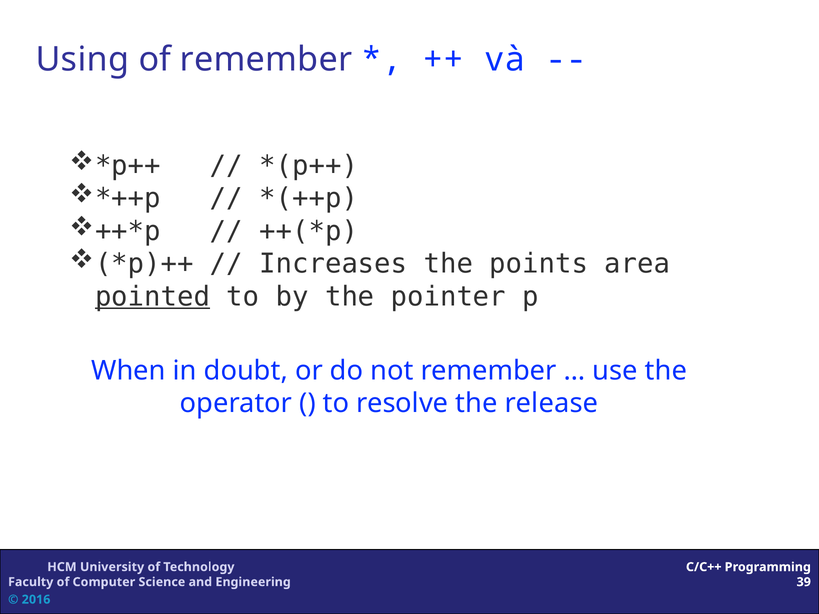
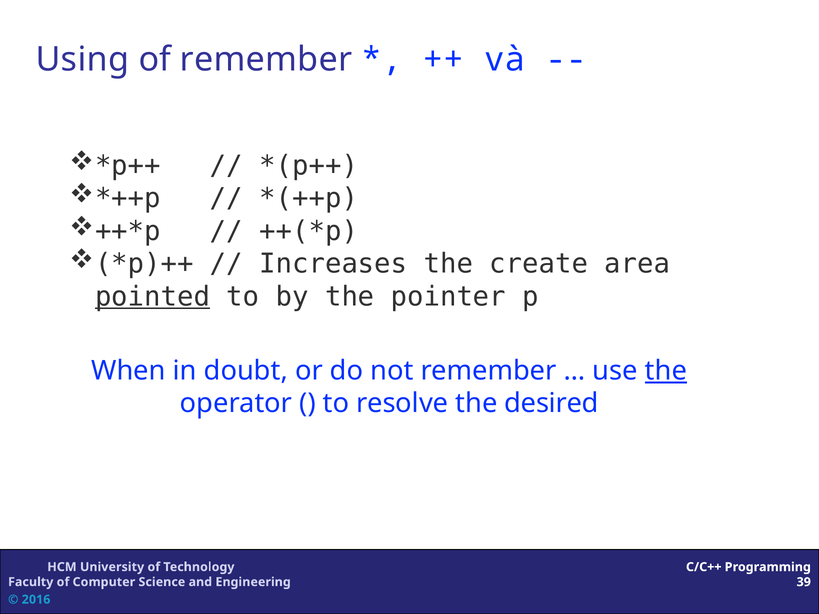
points: points -> create
the at (666, 371) underline: none -> present
release: release -> desired
